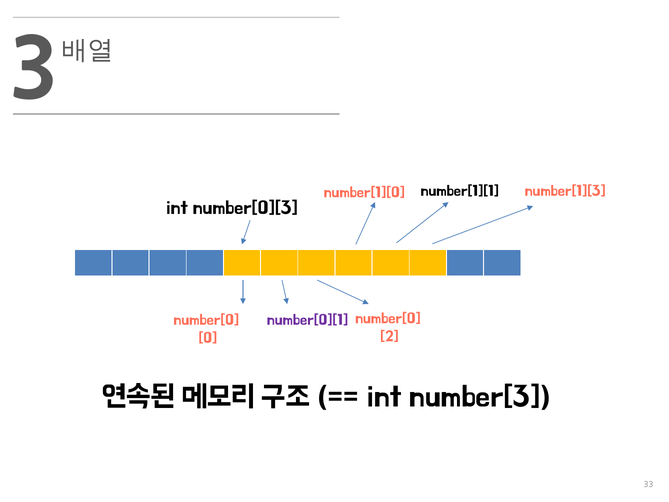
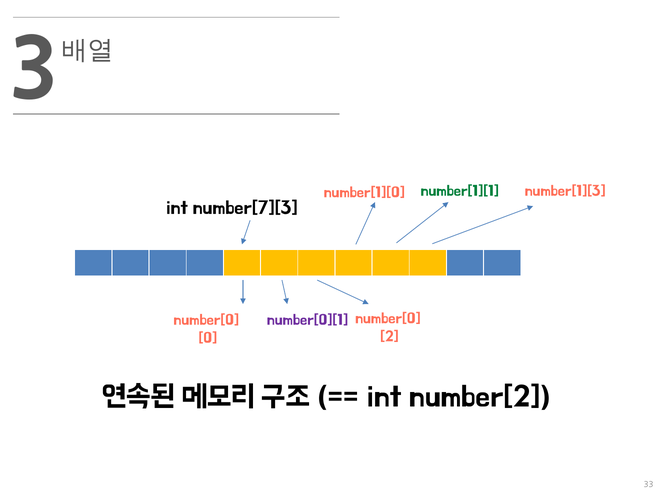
number[1][1 colour: black -> green
number[0][3: number[0][3 -> number[7][3
number[3: number[3 -> number[2
